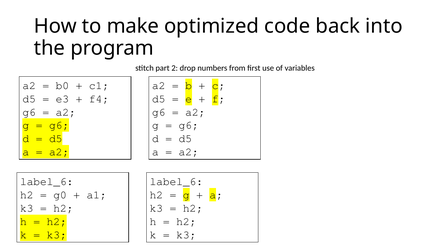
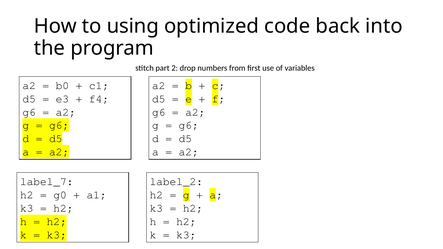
make: make -> using
label_6 at (47, 182): label_6 -> label_7
label_6 at (176, 182): label_6 -> label_2
